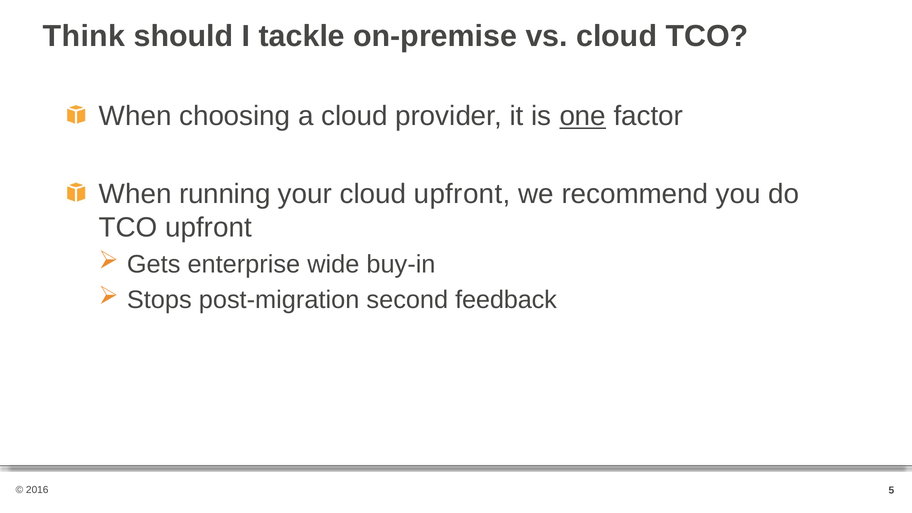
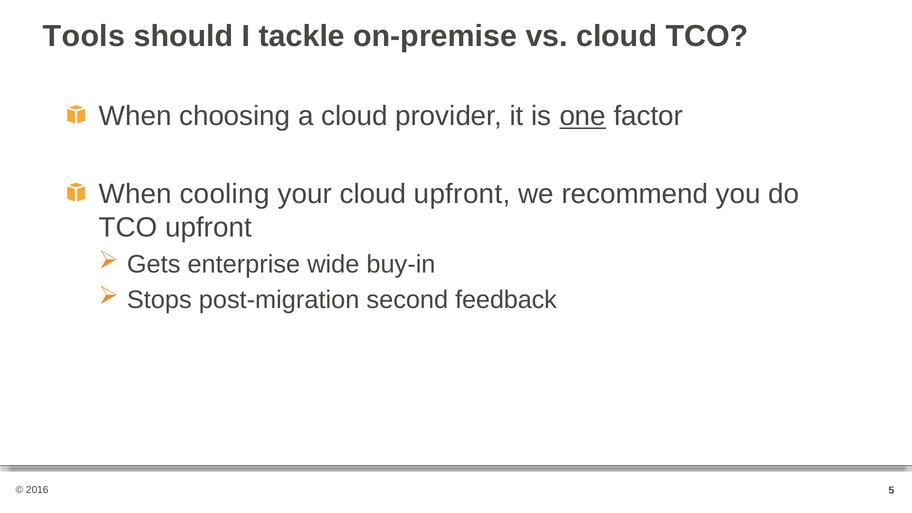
Think: Think -> Tools
running: running -> cooling
